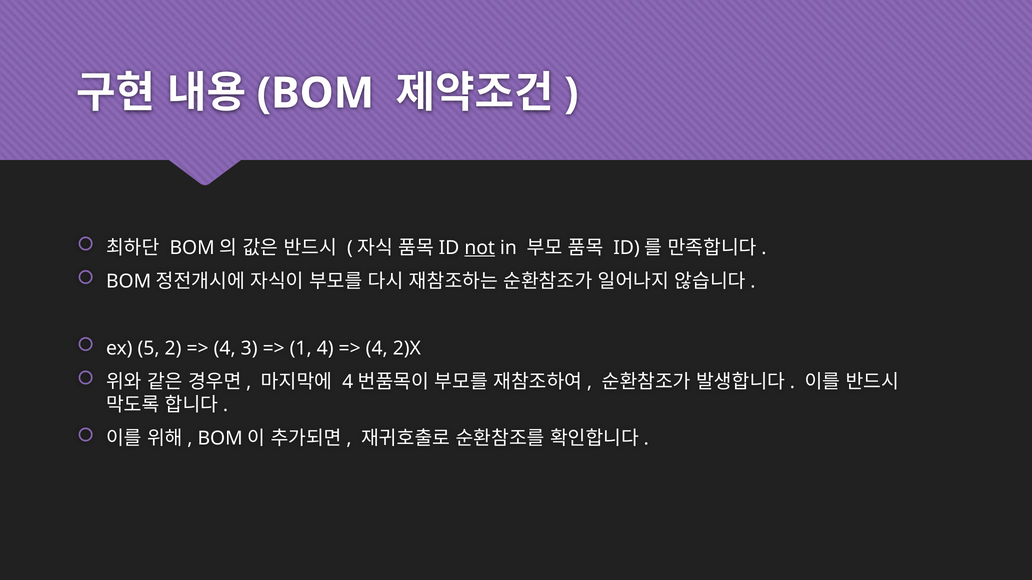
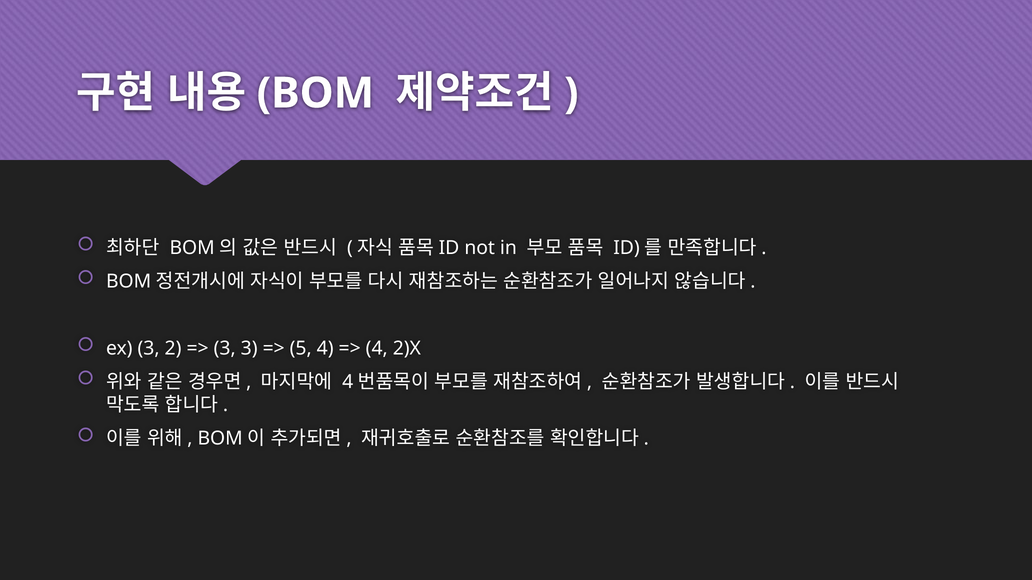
not underline: present -> none
ex 5: 5 -> 3
4 at (225, 348): 4 -> 3
1: 1 -> 5
